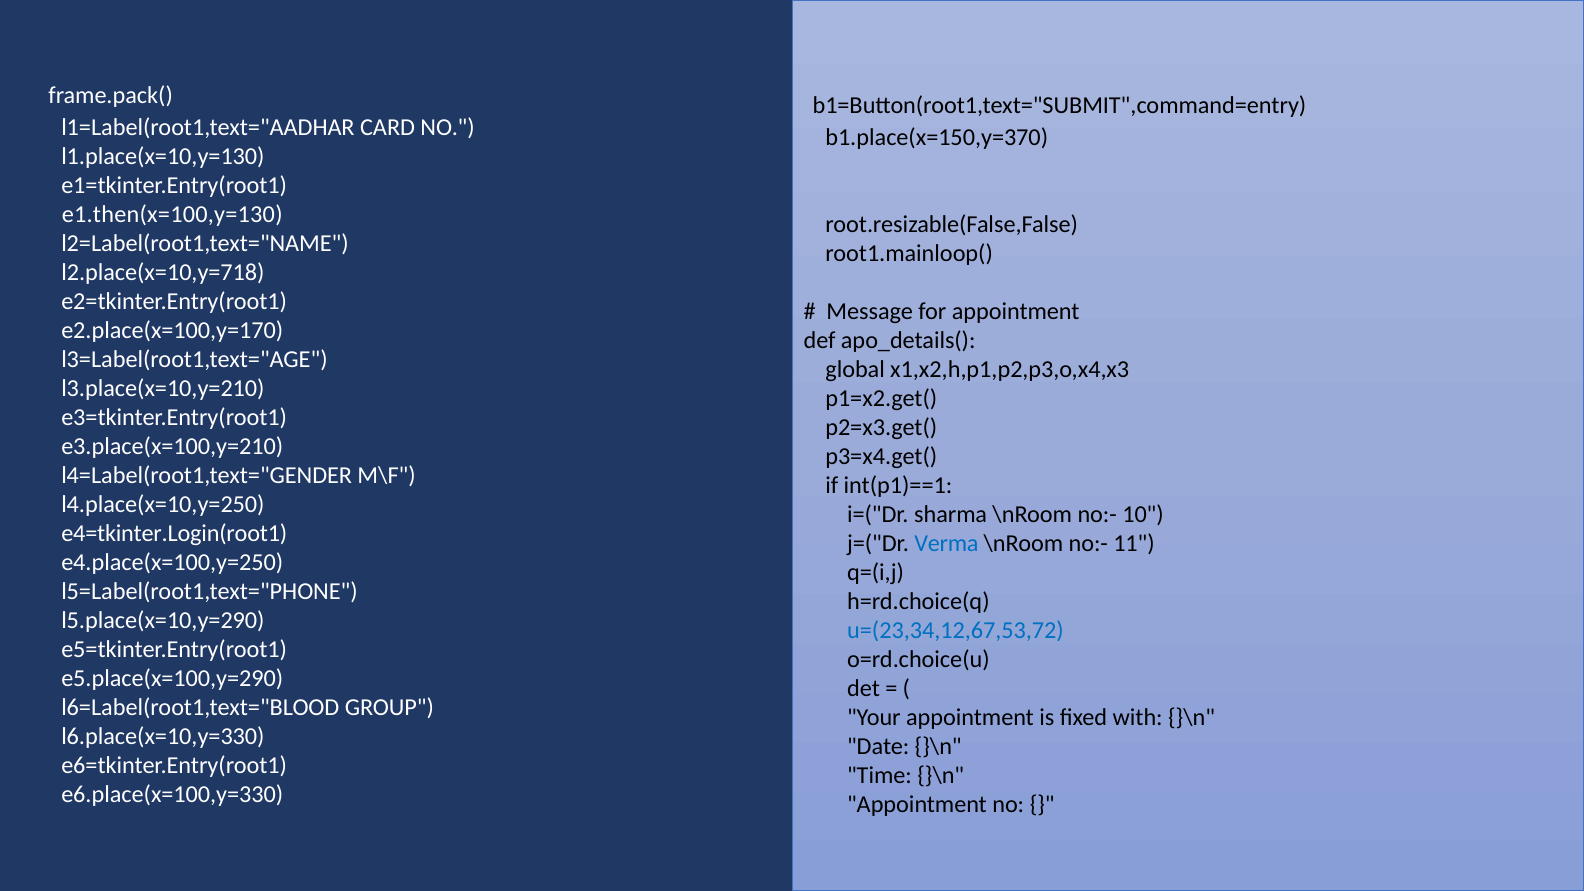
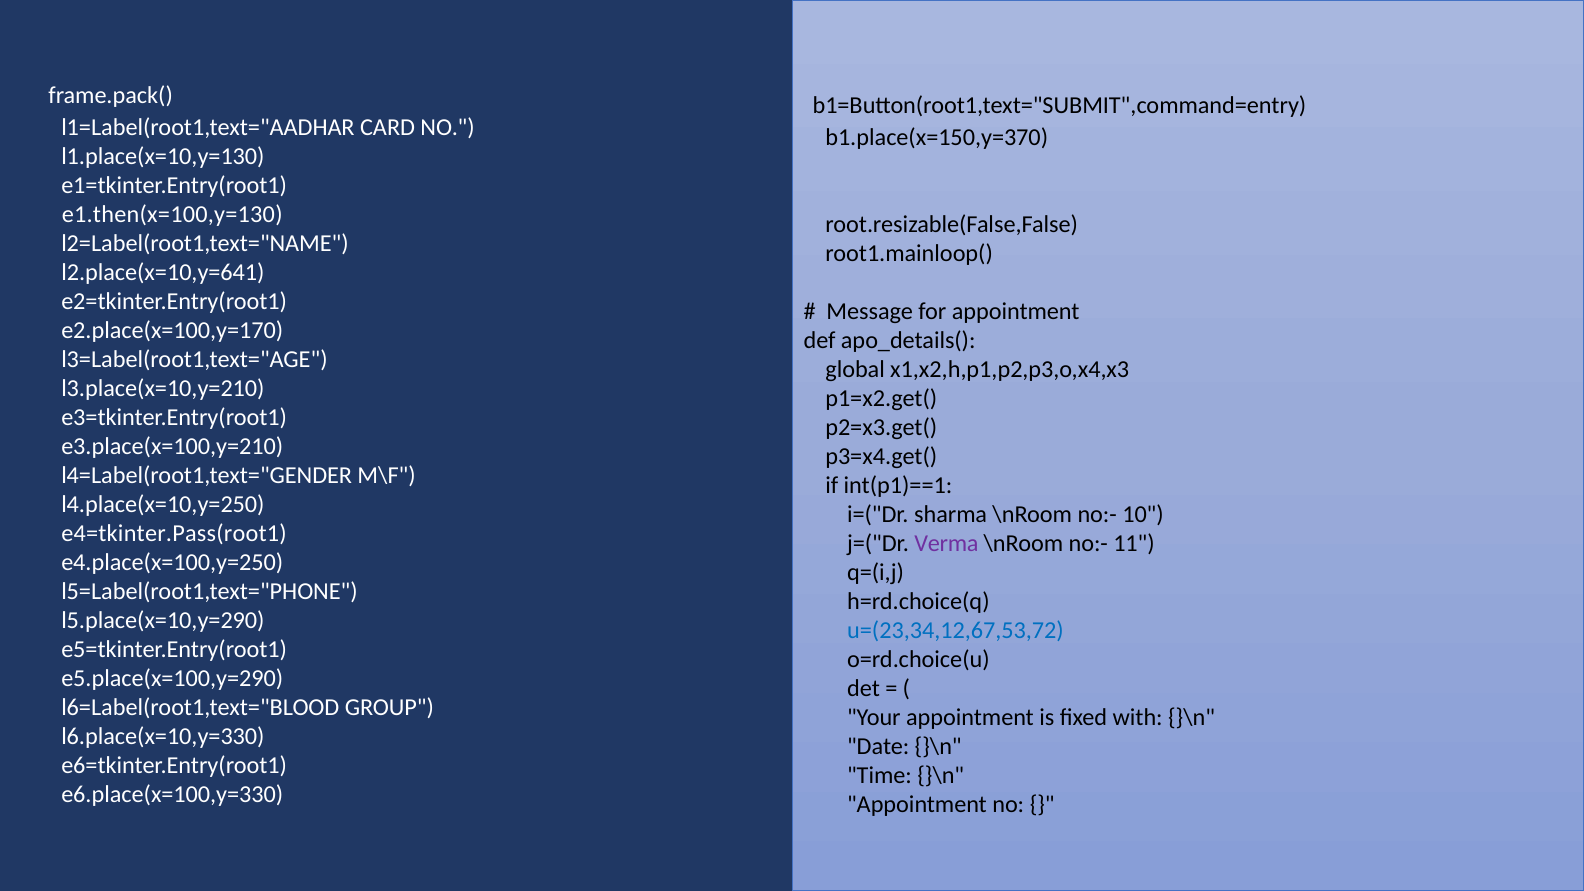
l2.place(x=10,y=718: l2.place(x=10,y=718 -> l2.place(x=10,y=641
e4=tkinter.Login(root1: e4=tkinter.Login(root1 -> e4=tkinter.Pass(root1
Verma colour: blue -> purple
